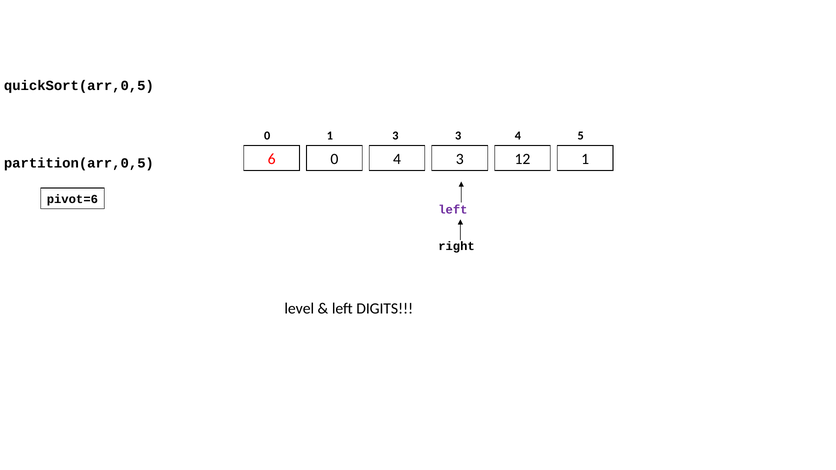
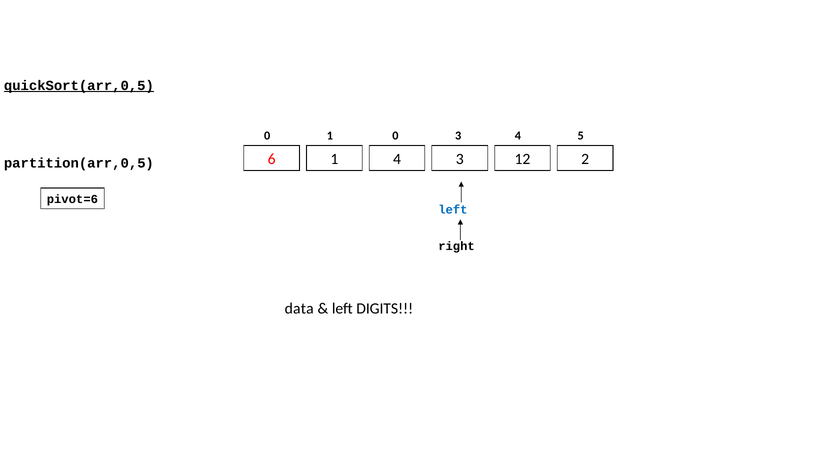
quickSort(arr,0,5 underline: none -> present
1 3: 3 -> 0
6 0: 0 -> 1
12 1: 1 -> 2
left at (453, 210) colour: purple -> blue
level: level -> data
